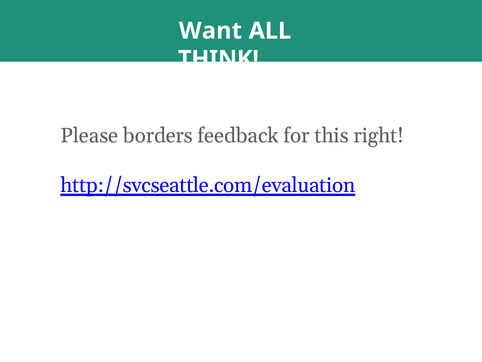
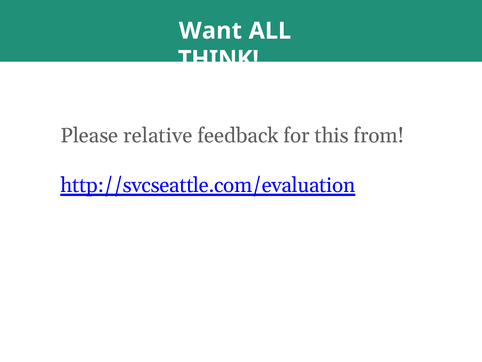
borders: borders -> relative
right: right -> from
